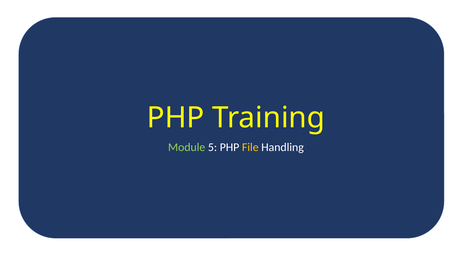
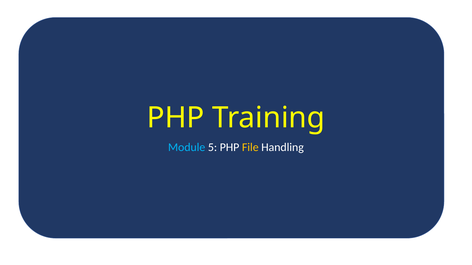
Module colour: light green -> light blue
